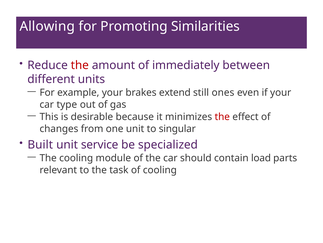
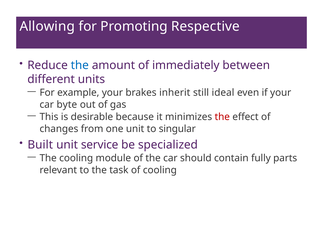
Similarities: Similarities -> Respective
the at (80, 65) colour: red -> blue
extend: extend -> inherit
ones: ones -> ideal
type: type -> byte
load: load -> fully
